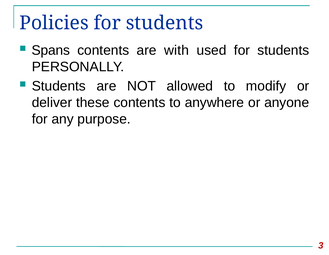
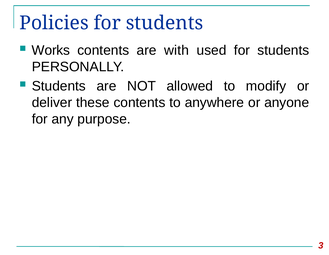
Spans: Spans -> Works
